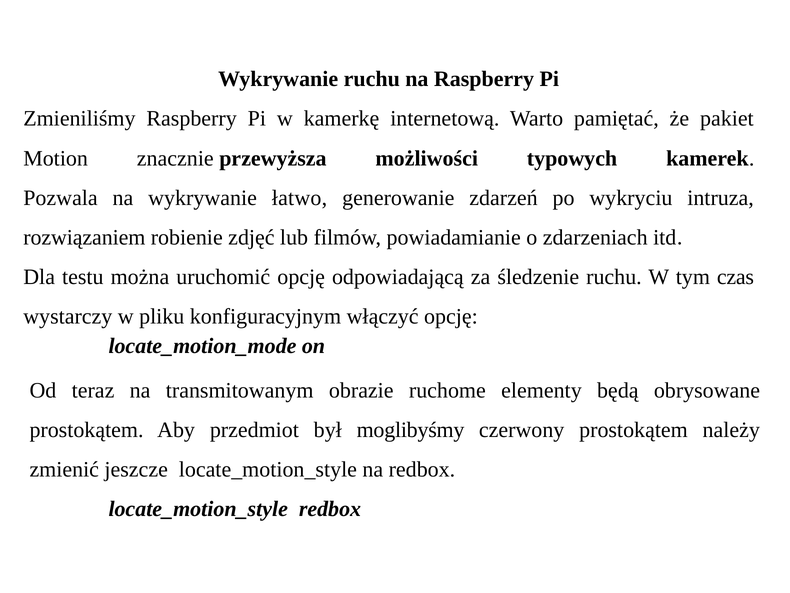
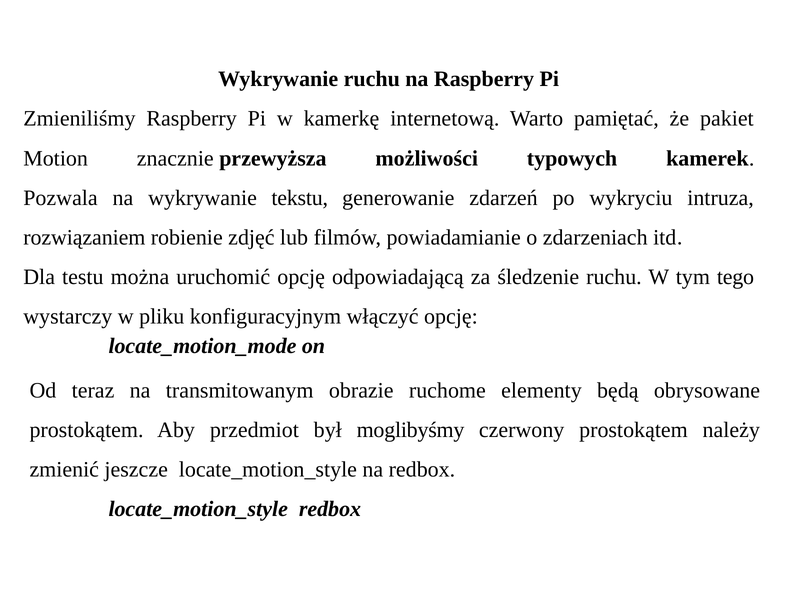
łatwo: łatwo -> tekstu
czas: czas -> tego
